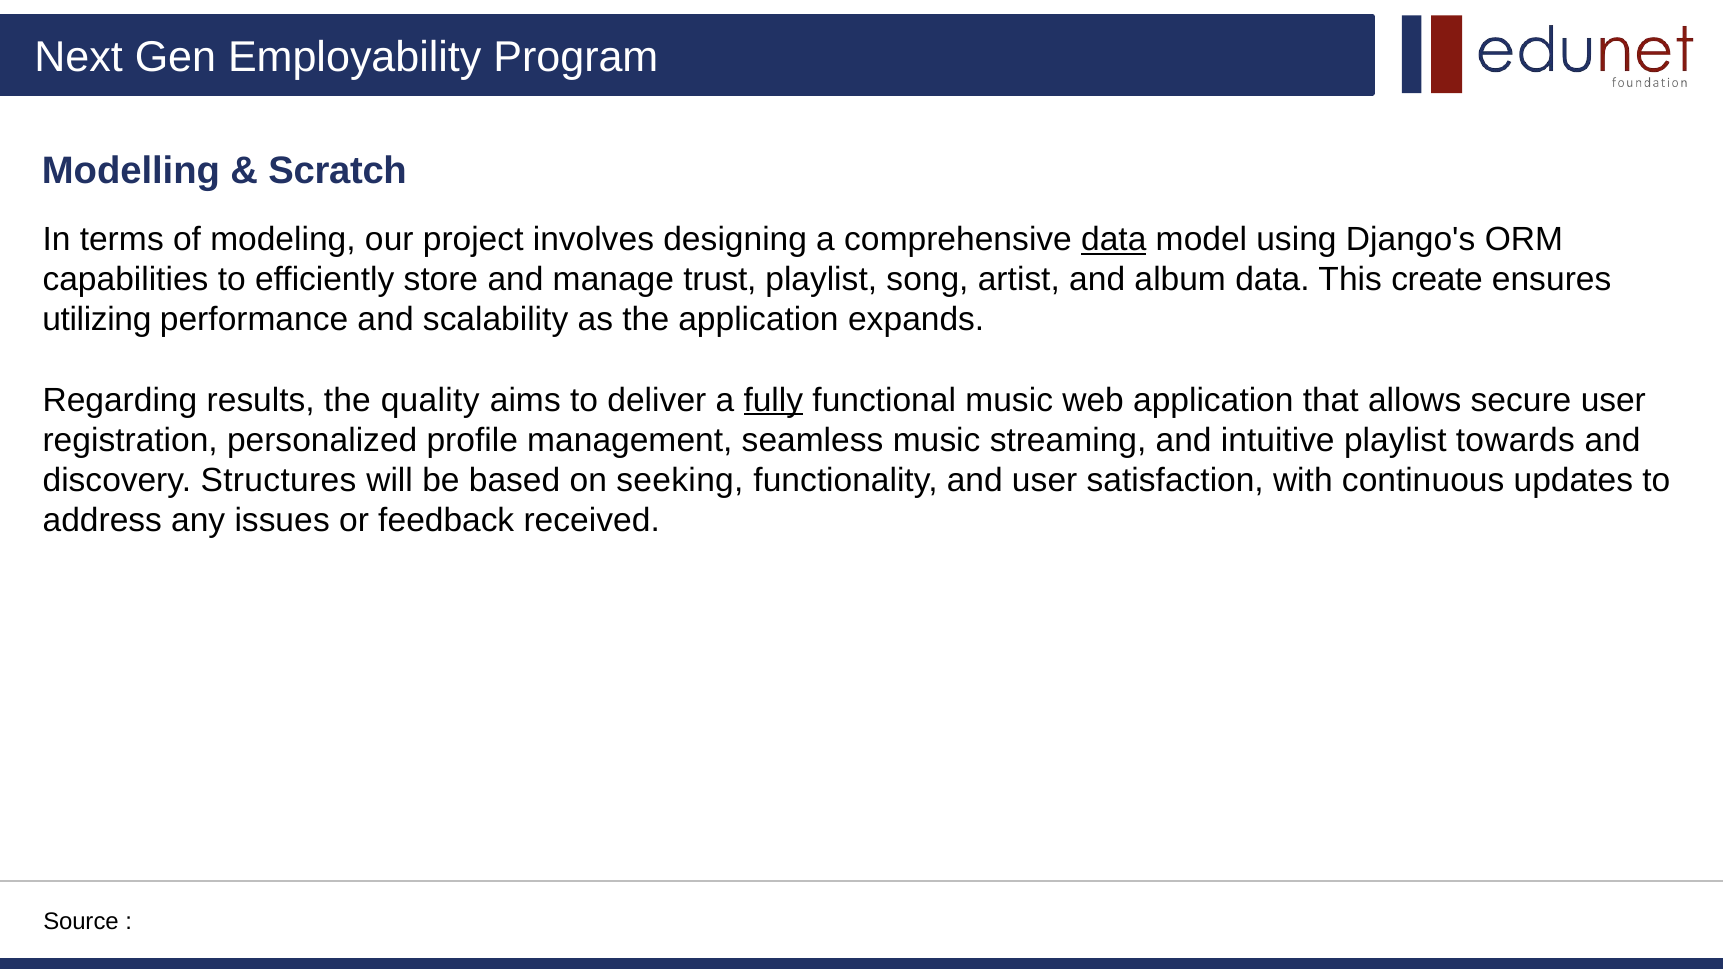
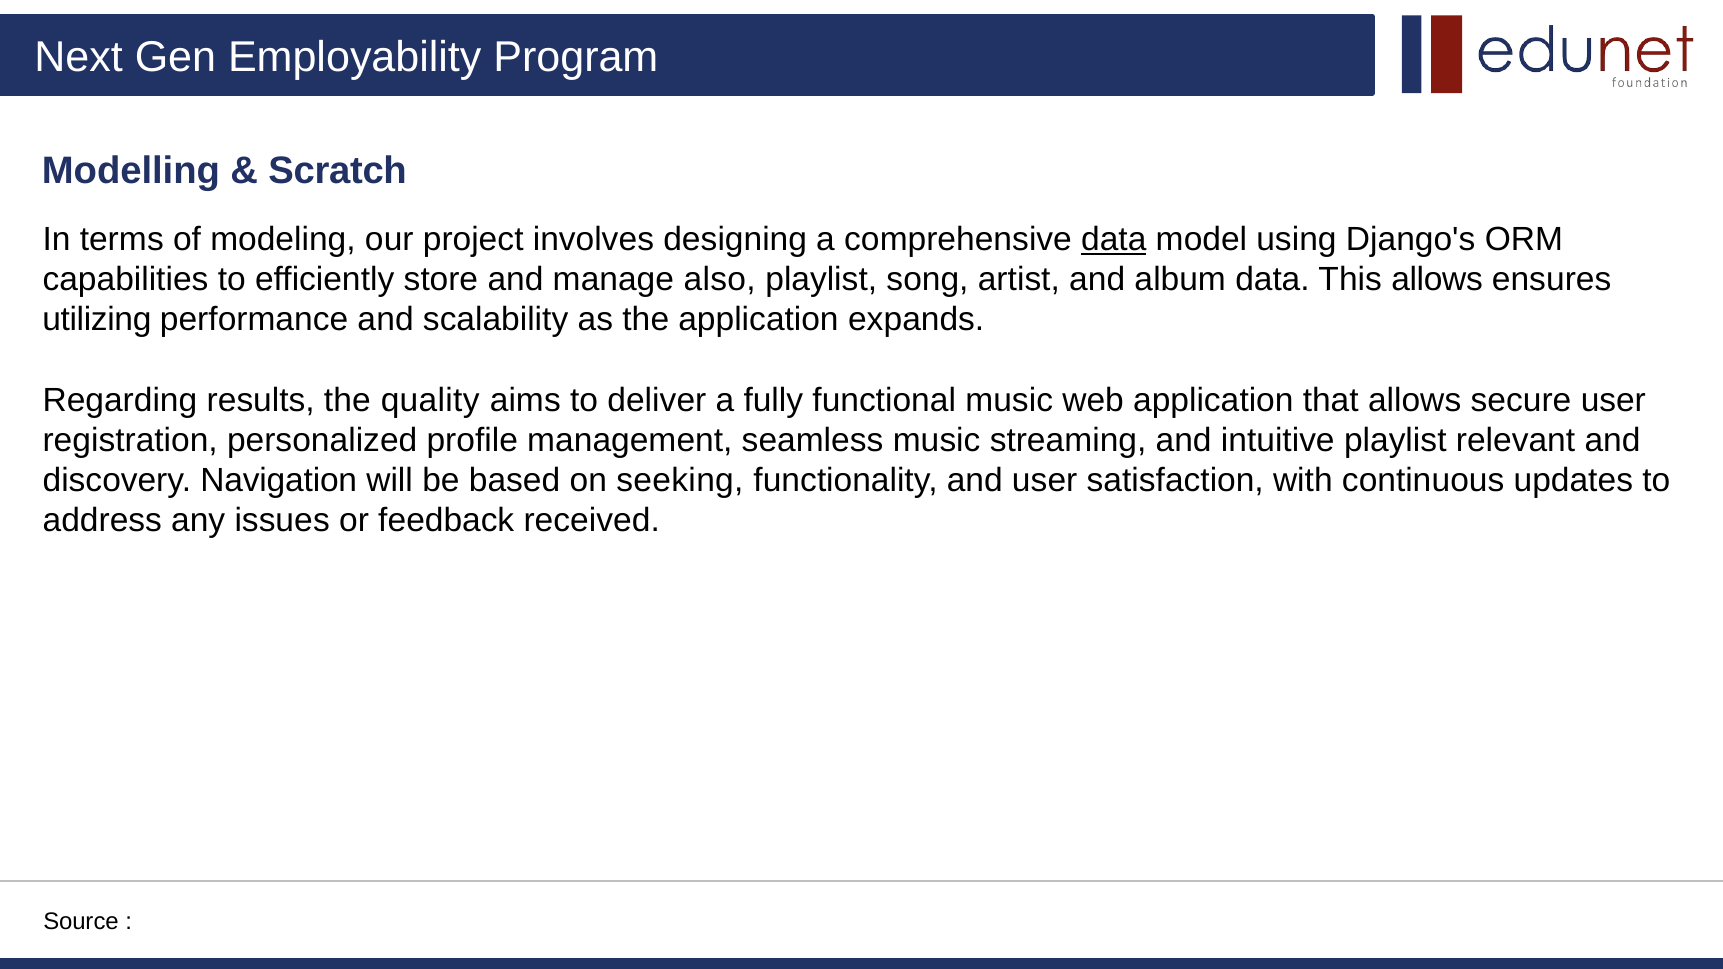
trust: trust -> also
This create: create -> allows
fully underline: present -> none
towards: towards -> relevant
Structures: Structures -> Navigation
